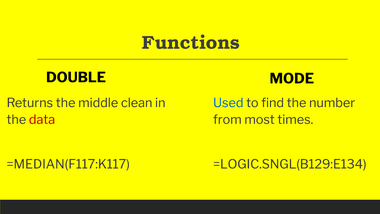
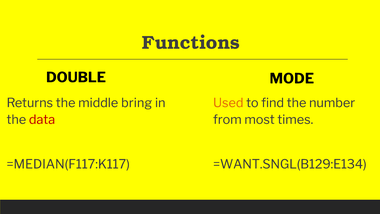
clean: clean -> bring
Used colour: blue -> orange
=LOGIC.SNGL(B129:E134: =LOGIC.SNGL(B129:E134 -> =WANT.SNGL(B129:E134
